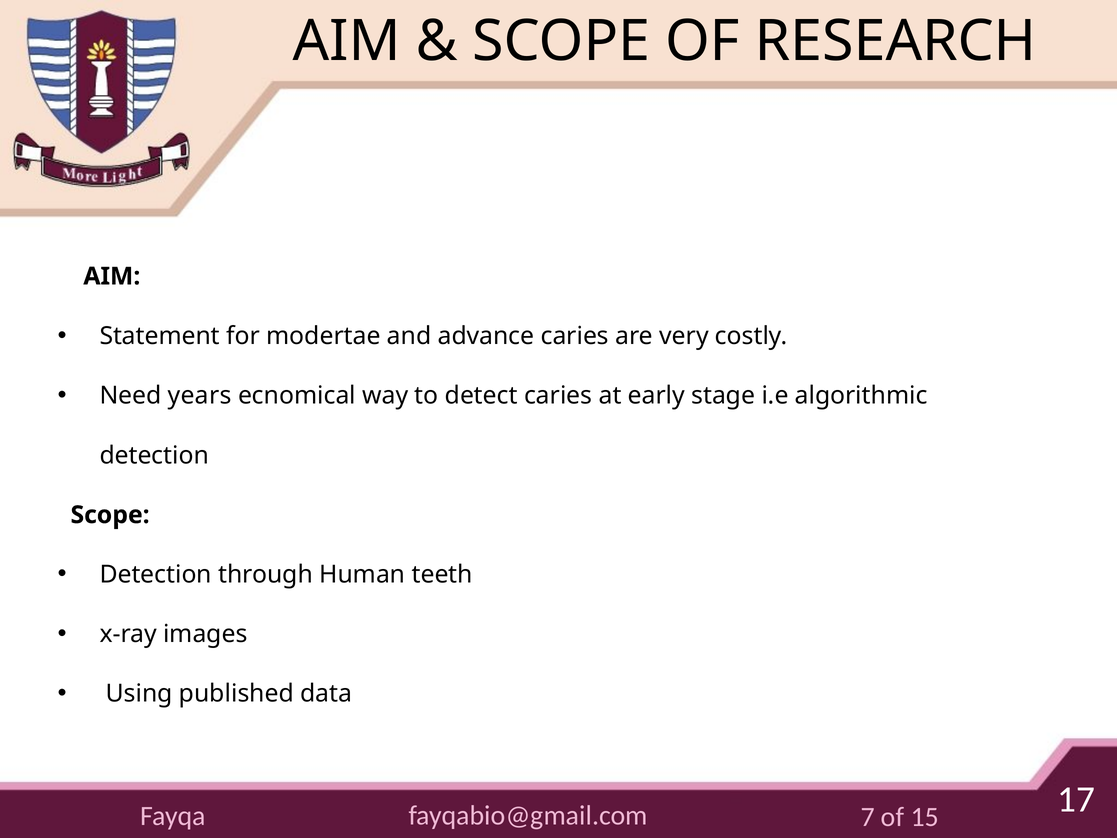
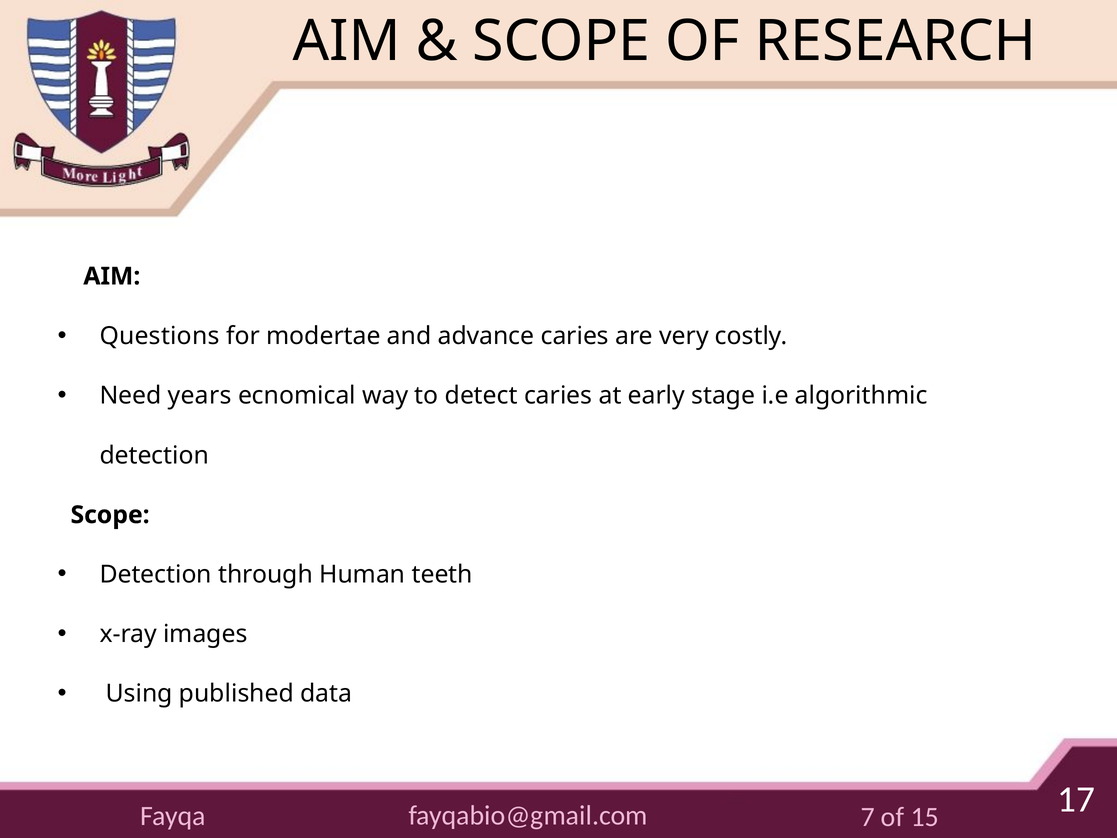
Statement: Statement -> Questions
